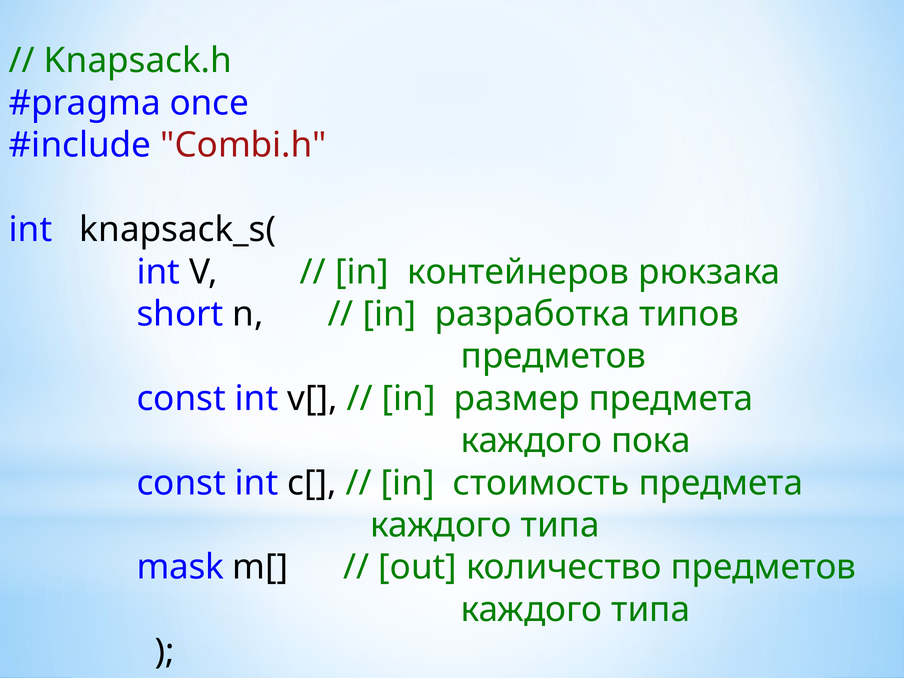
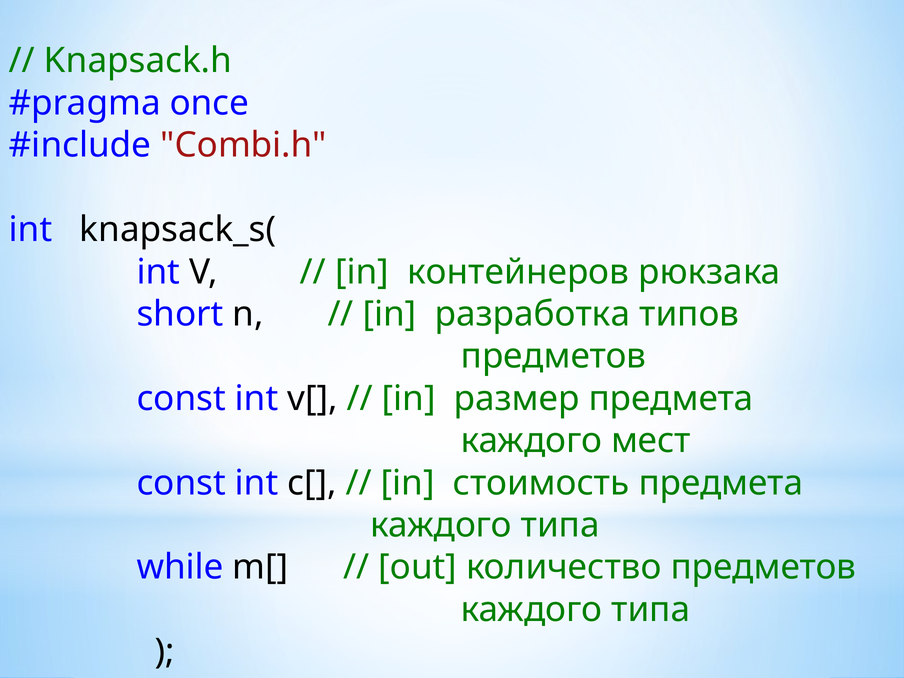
пока: пока -> мест
mask: mask -> while
